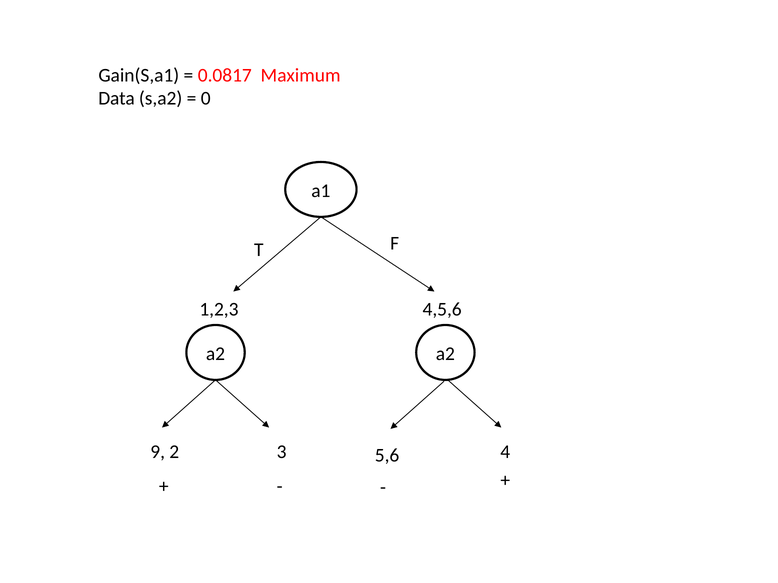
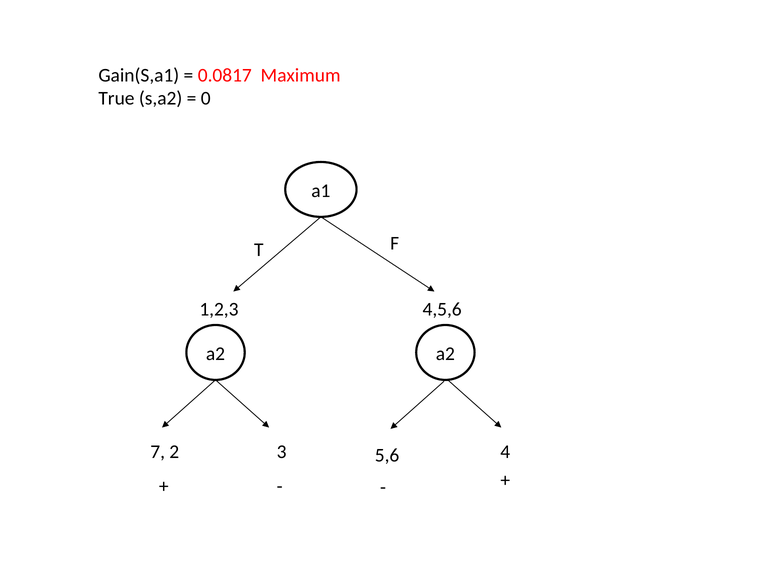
Data: Data -> True
9: 9 -> 7
